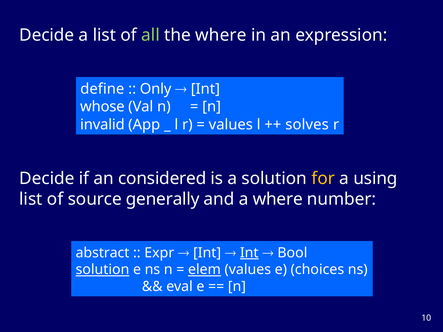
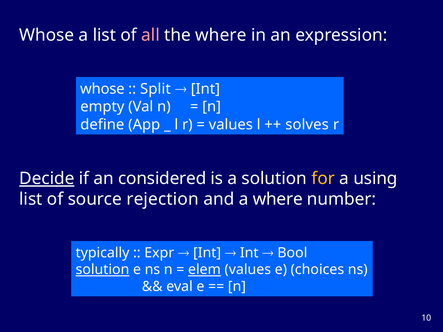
Decide at (47, 35): Decide -> Whose
all colour: light green -> pink
define at (102, 89): define -> whose
Only: Only -> Split
whose: whose -> empty
invalid: invalid -> define
Decide at (47, 179) underline: none -> present
generally: generally -> rejection
abstract: abstract -> typically
Int at (249, 253) underline: present -> none
